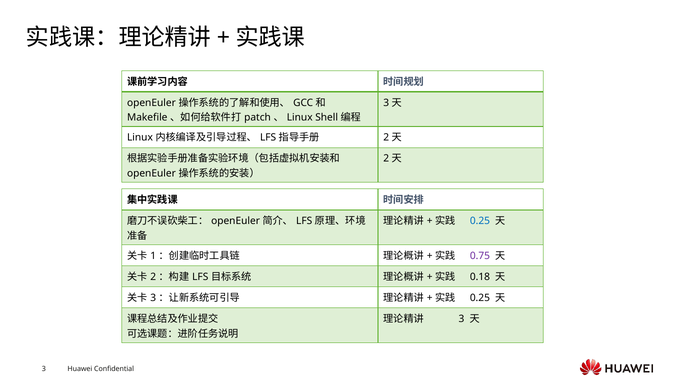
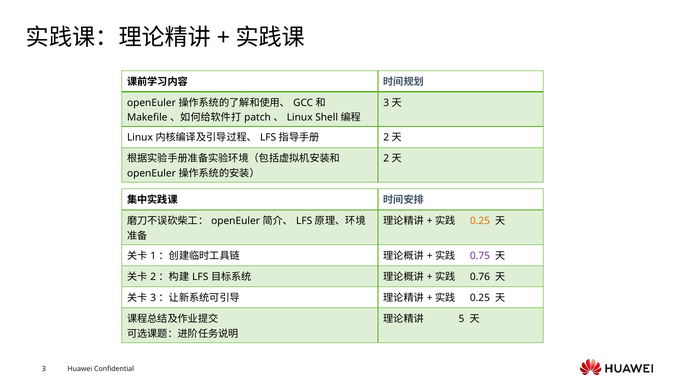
0.25 at (480, 221) colour: blue -> orange
0.18: 0.18 -> 0.76
3 at (461, 319): 3 -> 5
